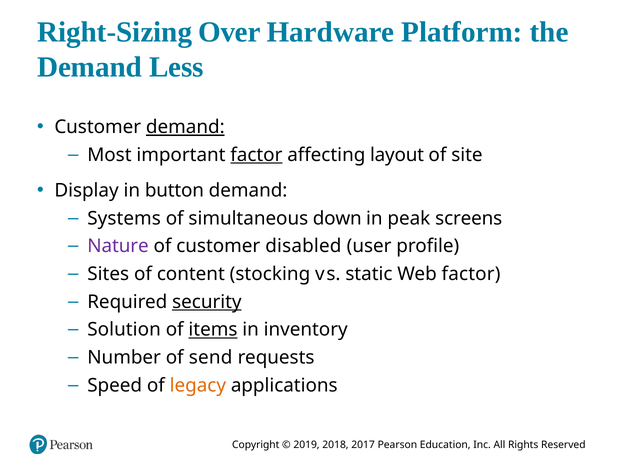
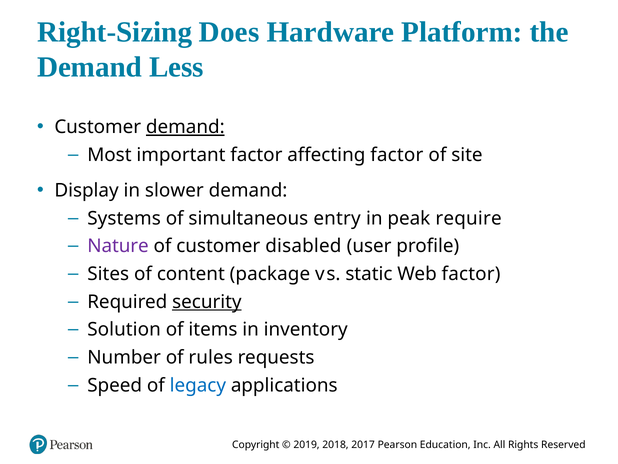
Over: Over -> Does
factor at (256, 155) underline: present -> none
affecting layout: layout -> factor
button: button -> slower
down: down -> entry
screens: screens -> require
stocking: stocking -> package
items underline: present -> none
send: send -> rules
legacy colour: orange -> blue
